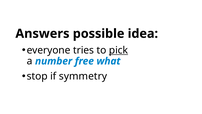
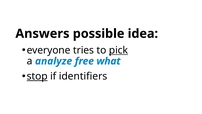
number: number -> analyze
stop underline: none -> present
symmetry: symmetry -> identifiers
